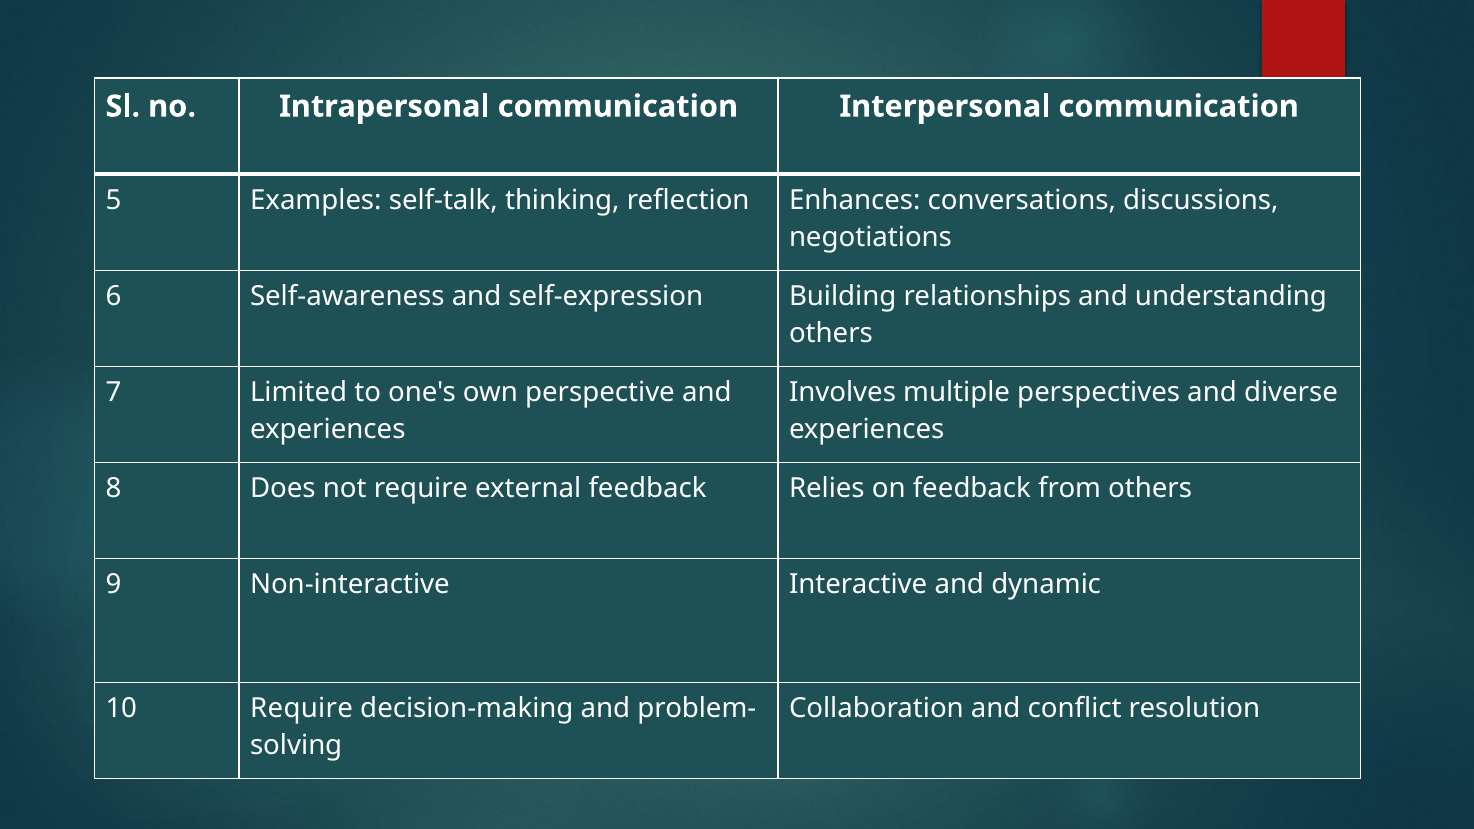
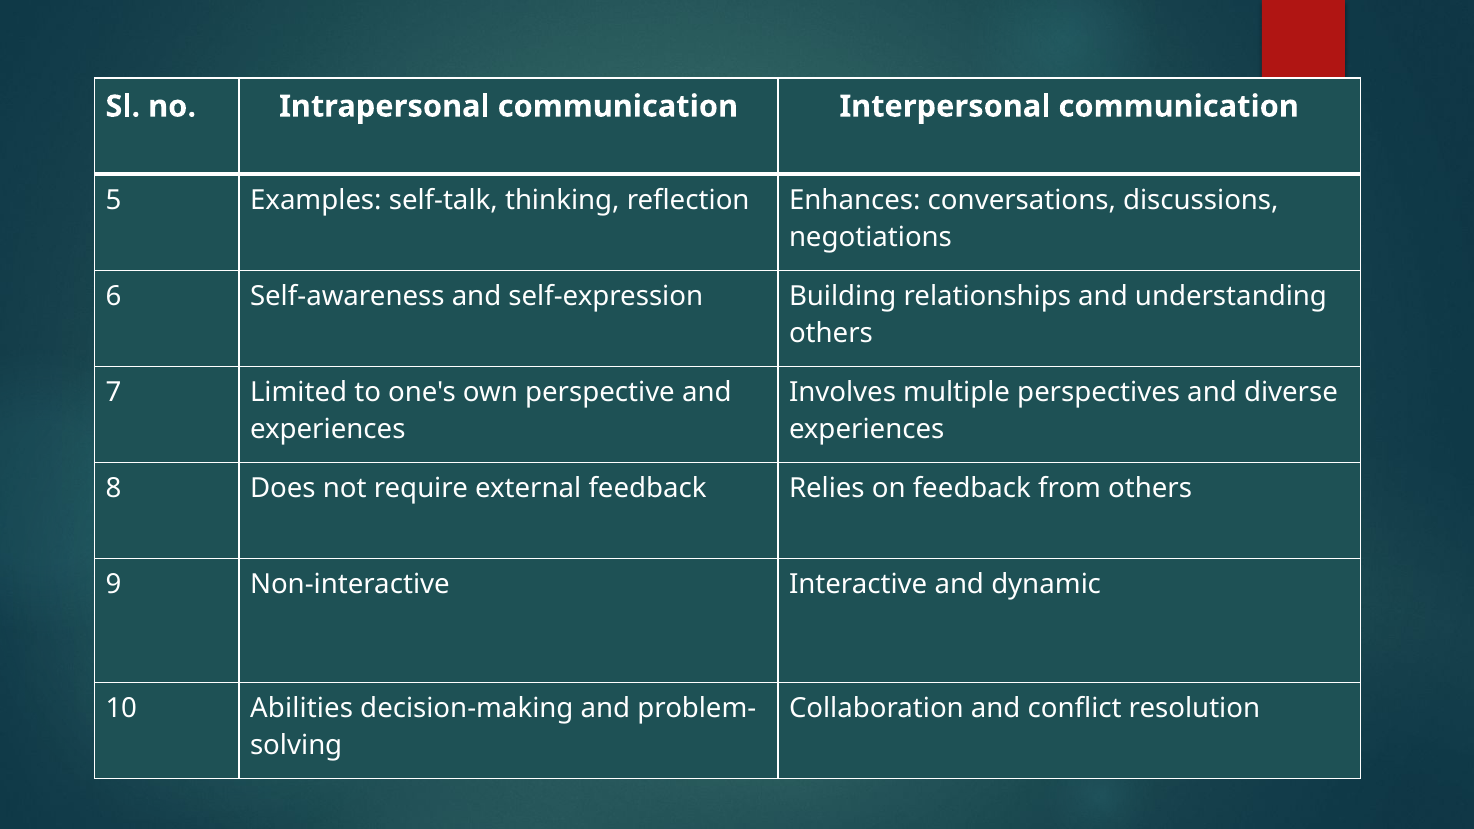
10 Require: Require -> Abilities
